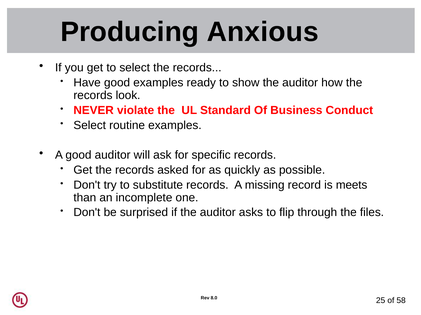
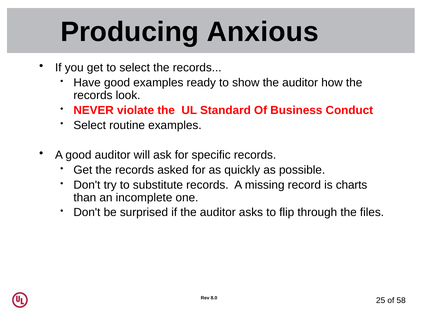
meets: meets -> charts
